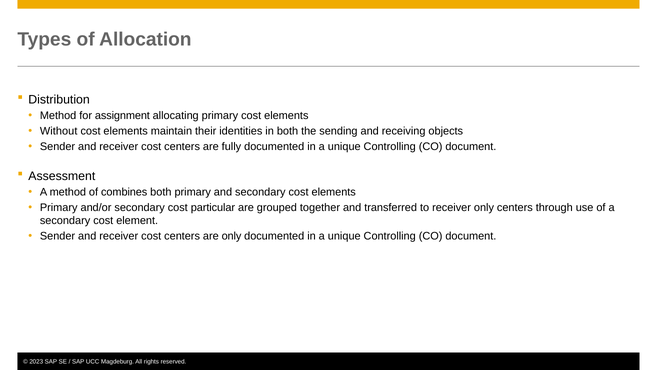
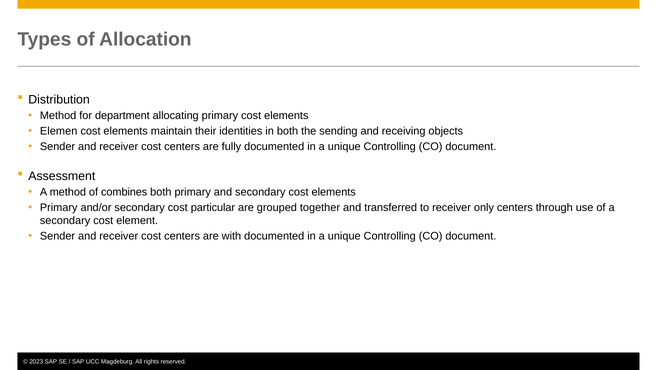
assignment: assignment -> department
Without: Without -> Elemen
are only: only -> with
